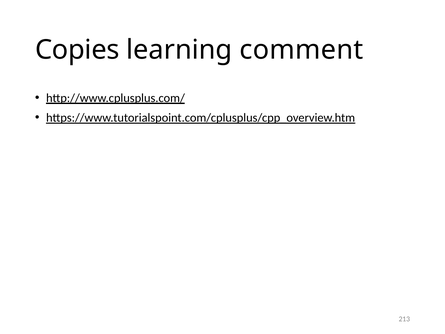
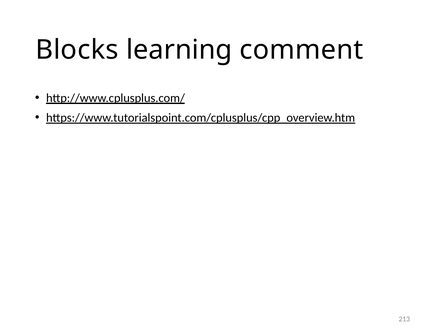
Copies: Copies -> Blocks
